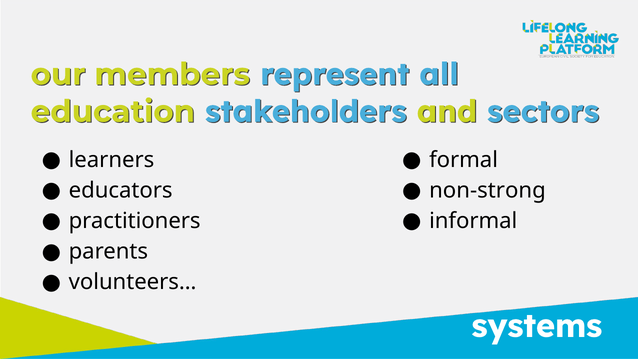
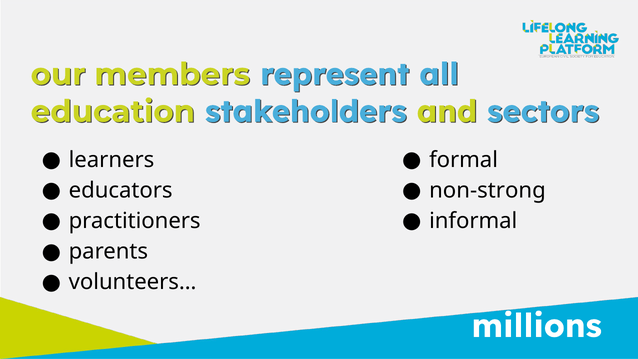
systems: systems -> millions
